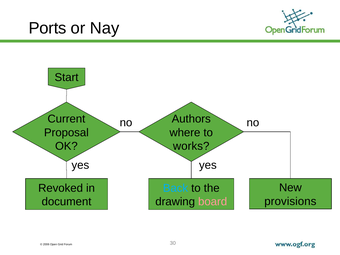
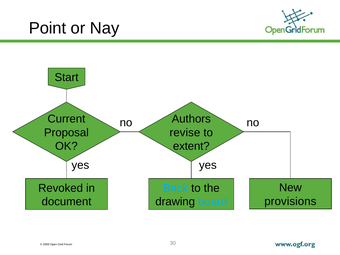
Ports: Ports -> Point
where: where -> revise
works: works -> extent
board colour: pink -> light blue
